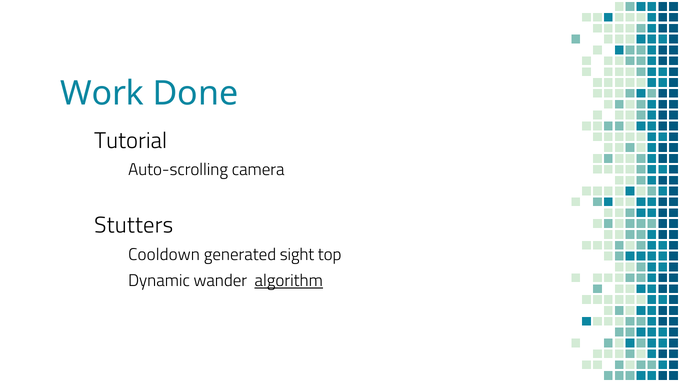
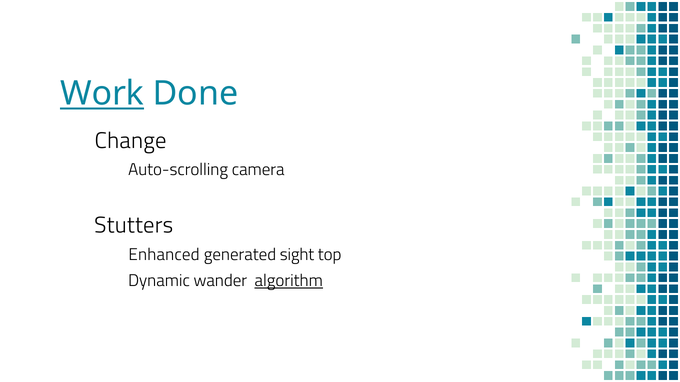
Work underline: none -> present
Tutorial: Tutorial -> Change
Cooldown: Cooldown -> Enhanced
